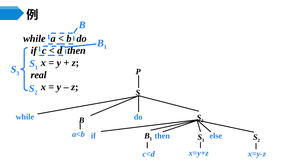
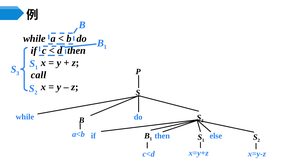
real: real -> call
